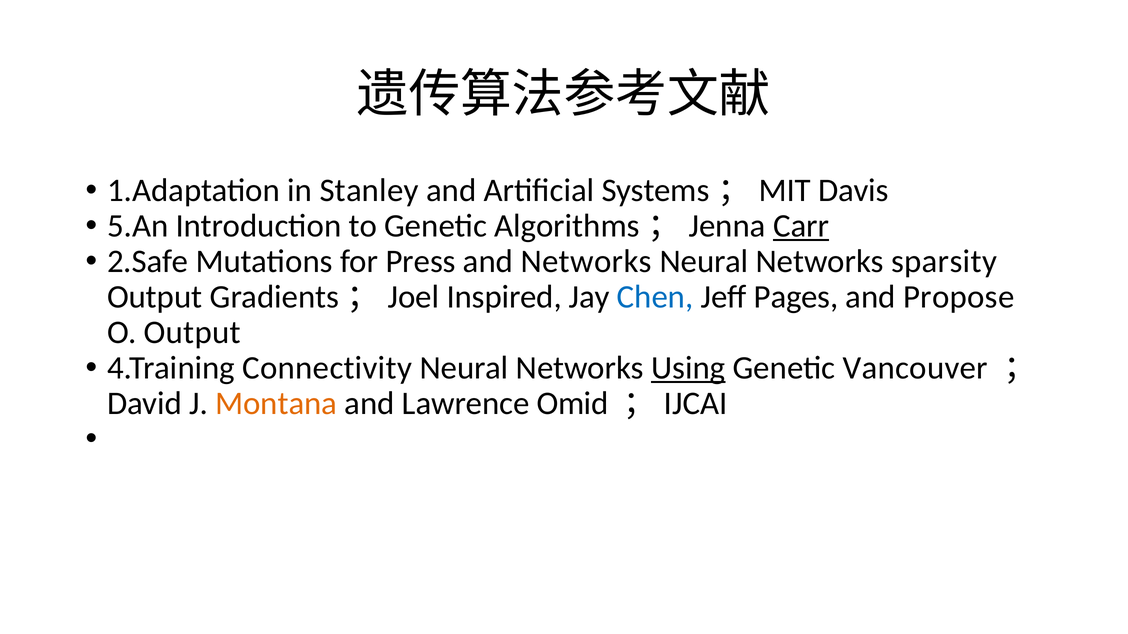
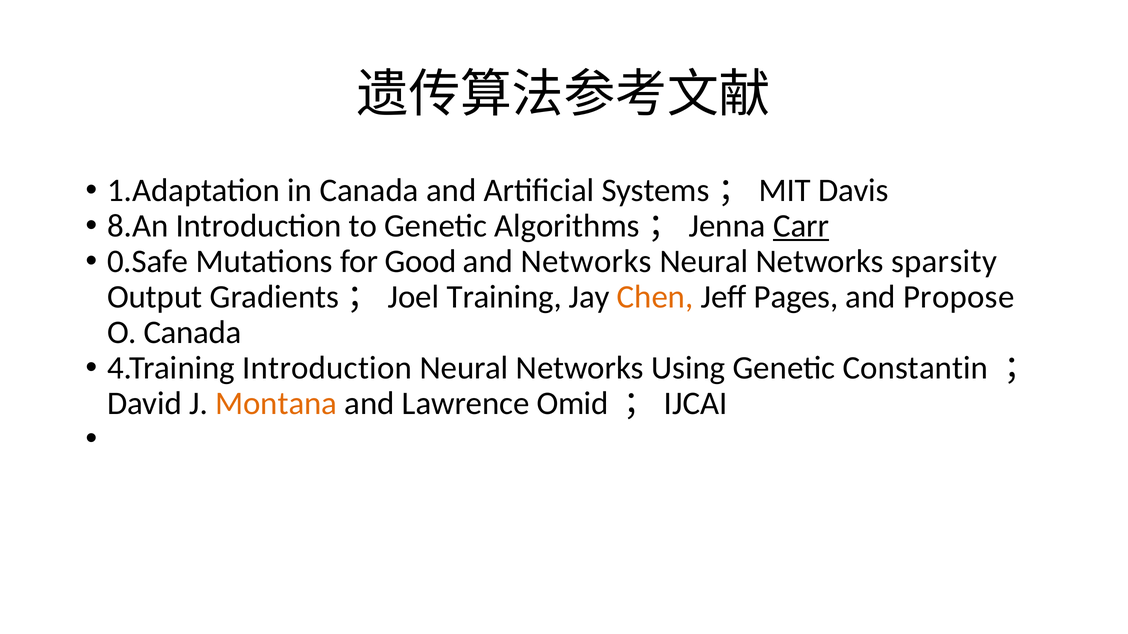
in Stanley: Stanley -> Canada
5.An: 5.An -> 8.An
2.Safe: 2.Safe -> 0.Safe
Press: Press -> Good
Inspired: Inspired -> Training
Chen colour: blue -> orange
O Output: Output -> Canada
4.Training Connectivity: Connectivity -> Introduction
Using underline: present -> none
Vancouver: Vancouver -> Constantin
